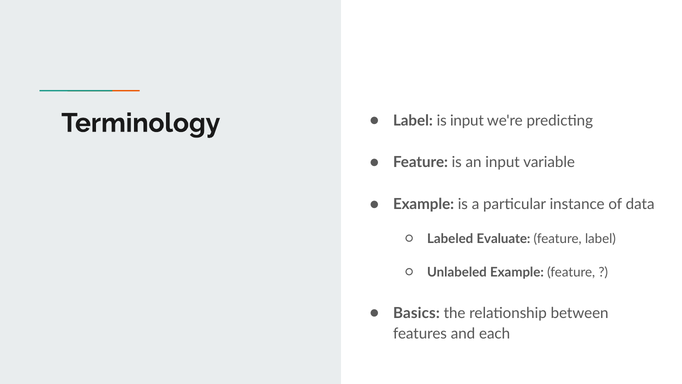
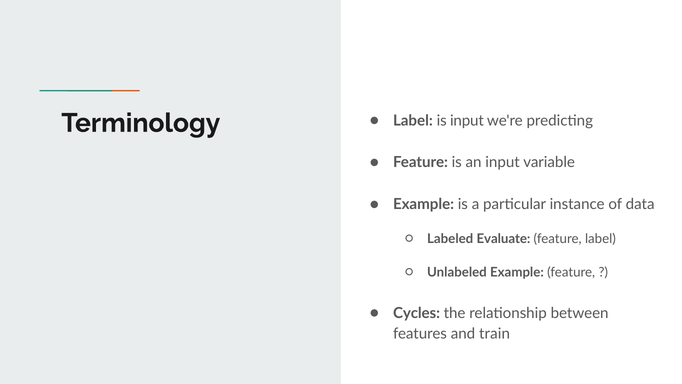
Basics: Basics -> Cycles
each: each -> train
